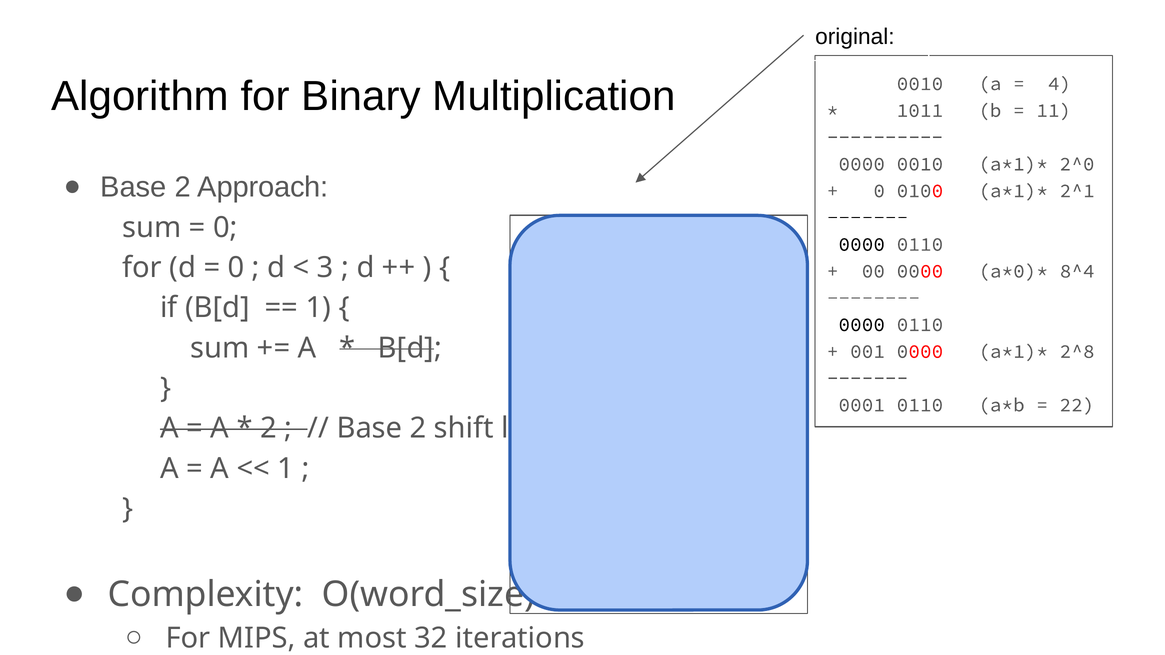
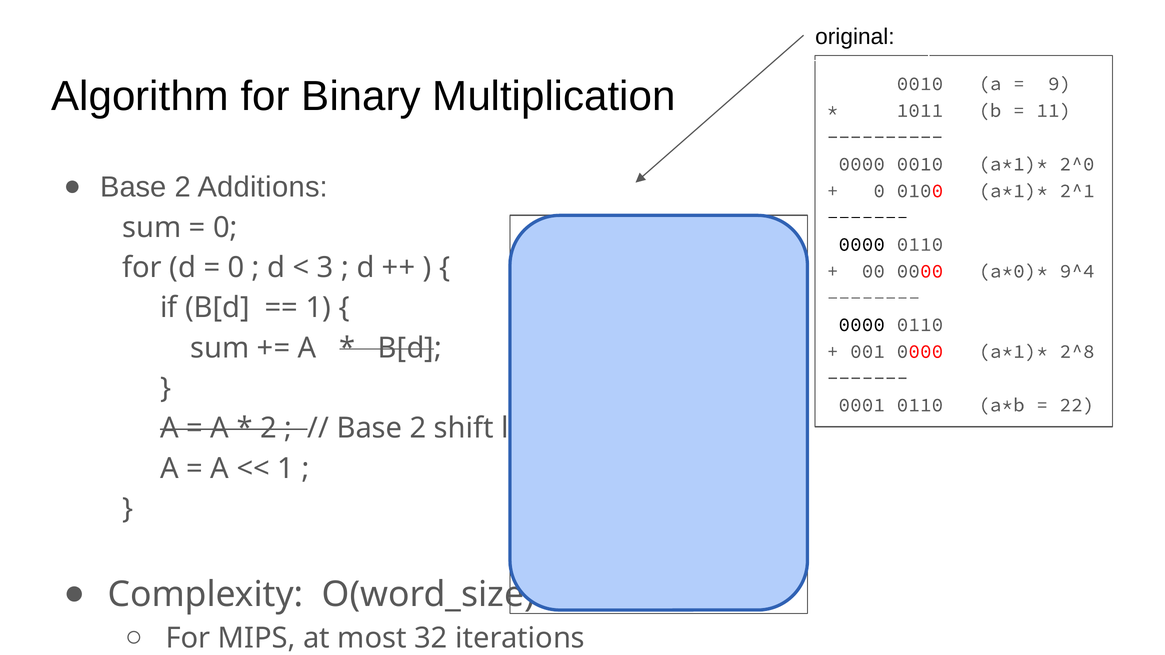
4: 4 -> 9
Approach: Approach -> Additions
8^4: 8^4 -> 9^4
